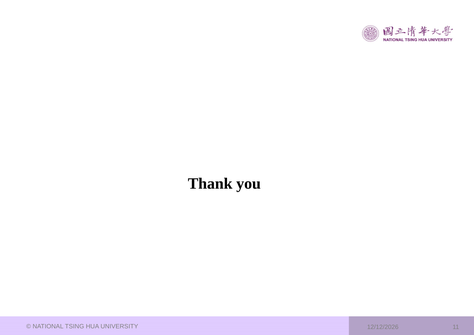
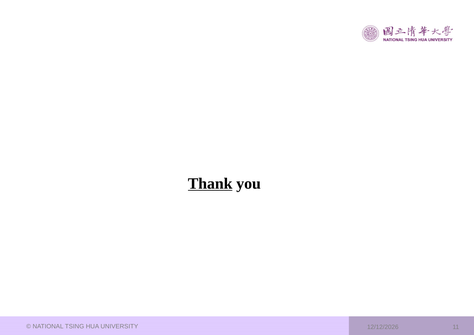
Thank underline: none -> present
